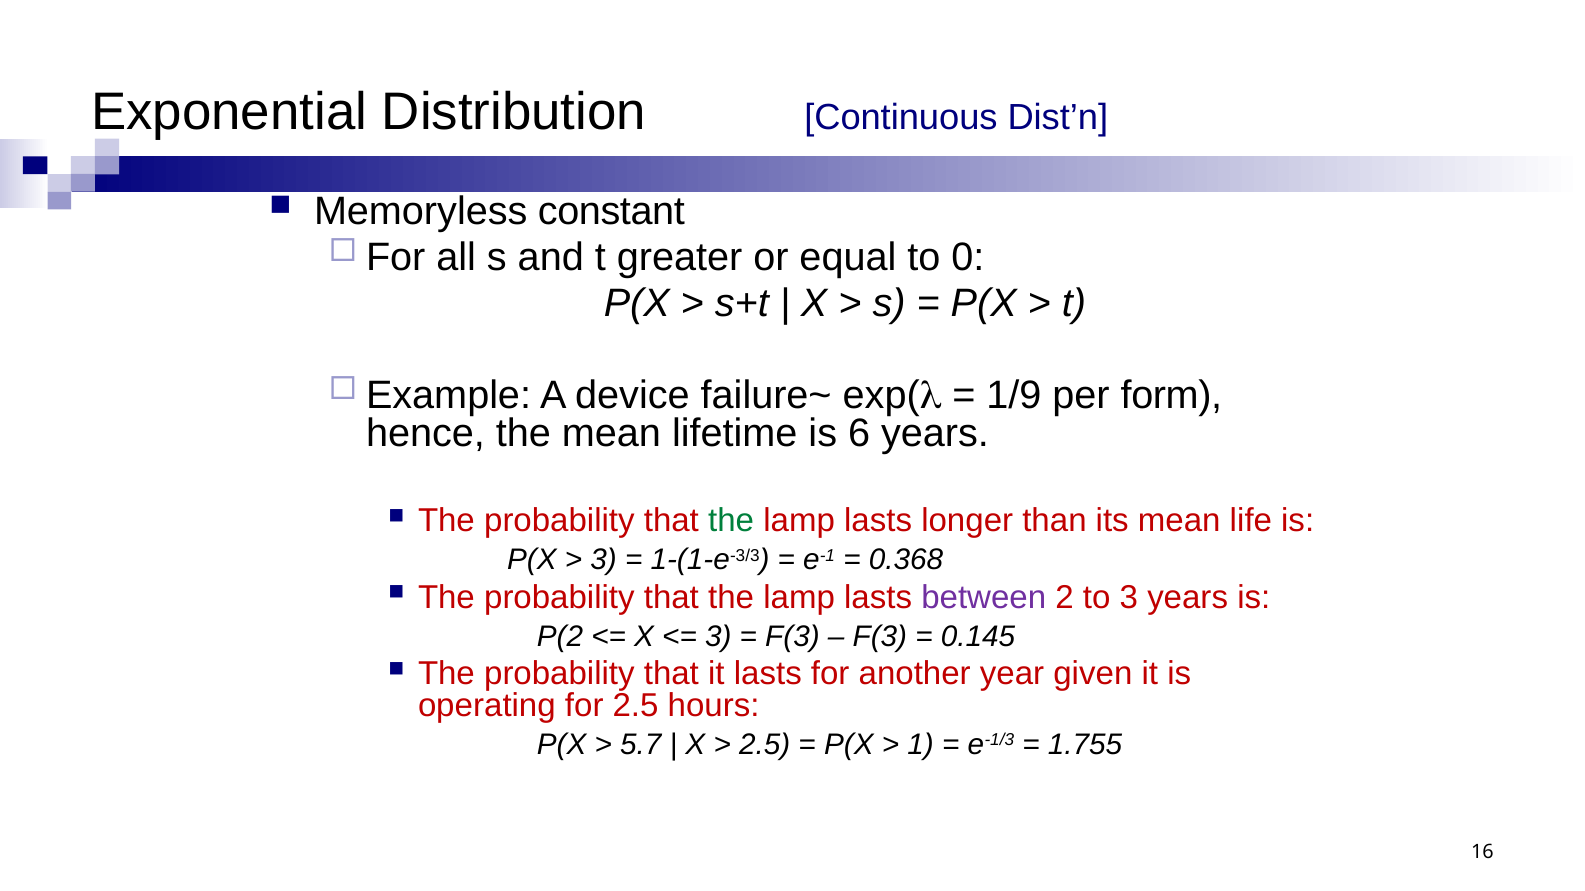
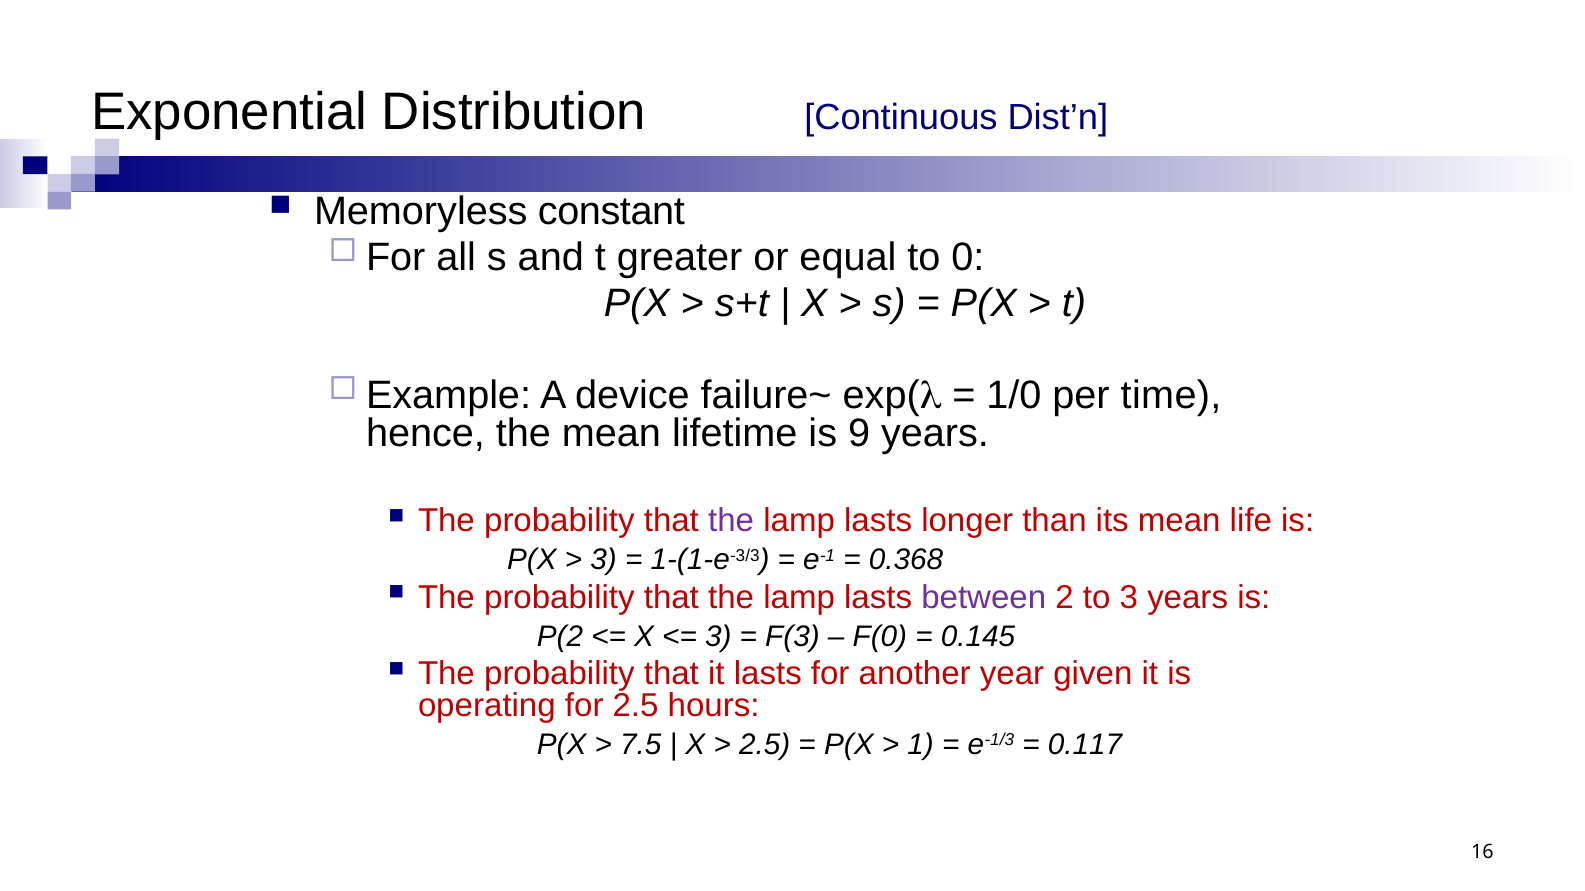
1/9: 1/9 -> 1/0
form: form -> time
6: 6 -> 9
the at (731, 521) colour: green -> purple
F(3 at (880, 637): F(3 -> F(0
5.7: 5.7 -> 7.5
1.755: 1.755 -> 0.117
